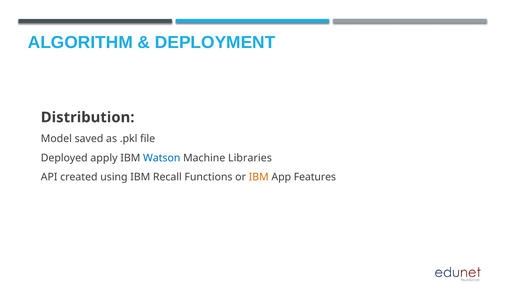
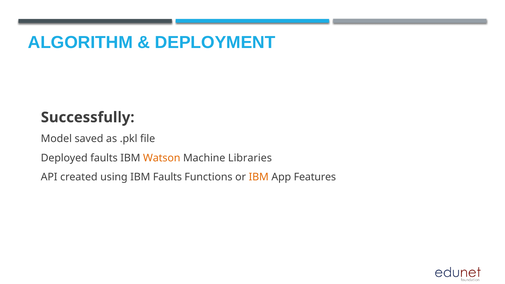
Distribution: Distribution -> Successfully
Deployed apply: apply -> faults
Watson colour: blue -> orange
IBM Recall: Recall -> Faults
